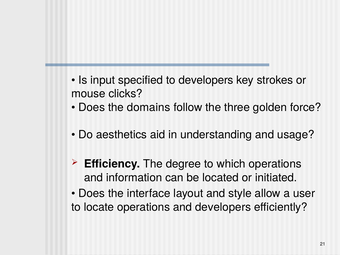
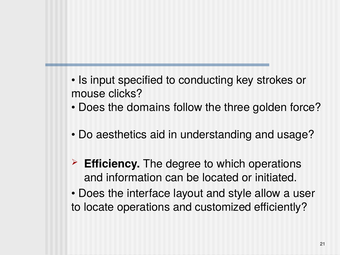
to developers: developers -> conducting
and developers: developers -> customized
